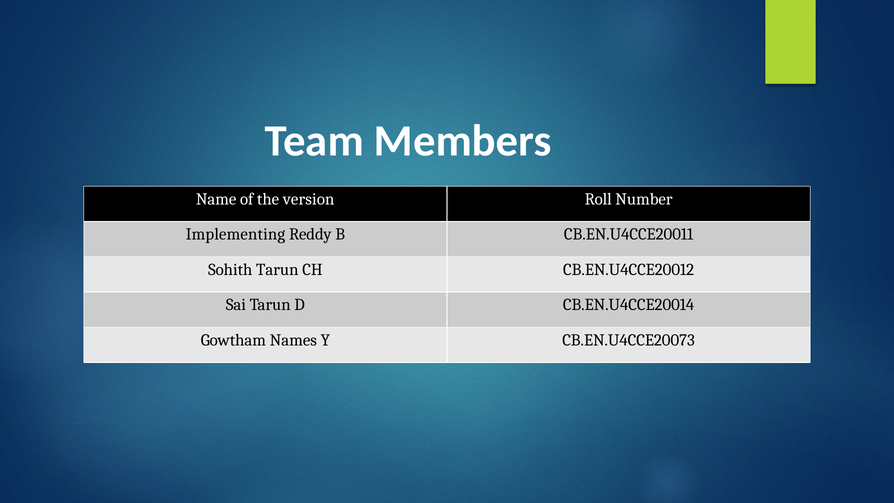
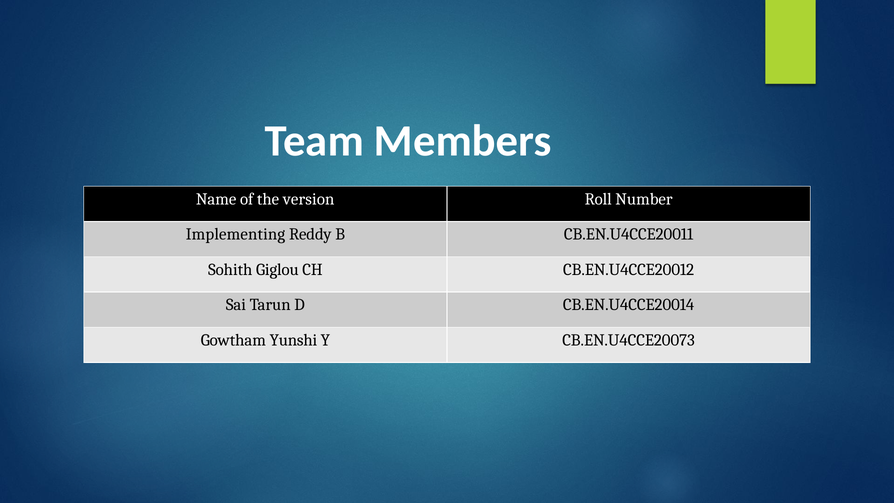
Sohith Tarun: Tarun -> Giglou
Names: Names -> Yunshi
